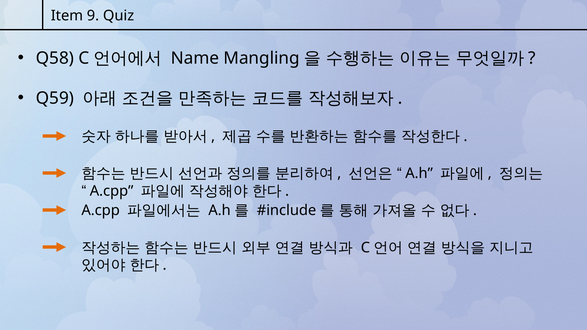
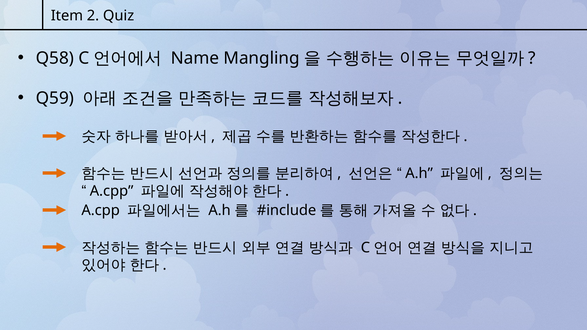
9: 9 -> 2
